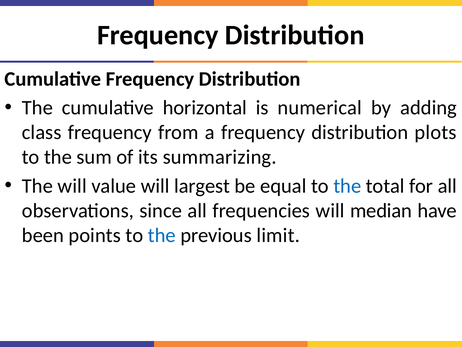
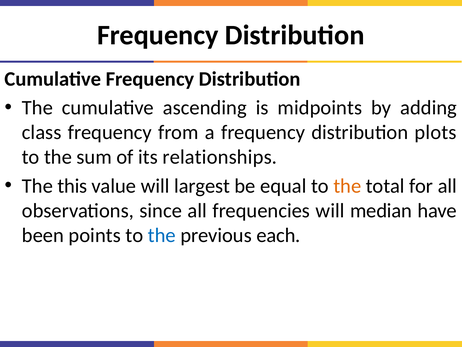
horizontal: horizontal -> ascending
numerical: numerical -> midpoints
summarizing: summarizing -> relationships
The will: will -> this
the at (347, 186) colour: blue -> orange
limit: limit -> each
